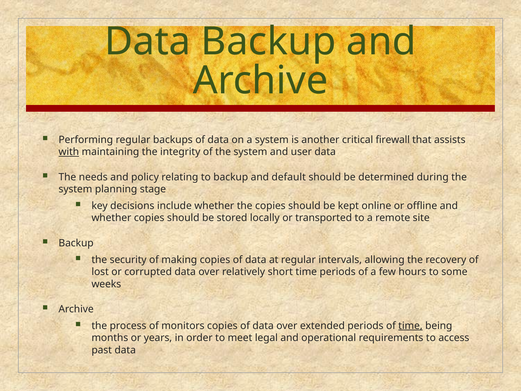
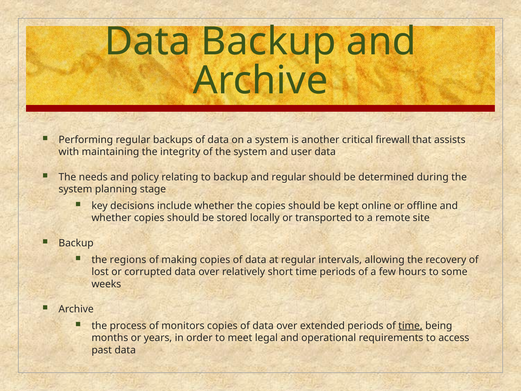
with underline: present -> none
and default: default -> regular
security: security -> regions
